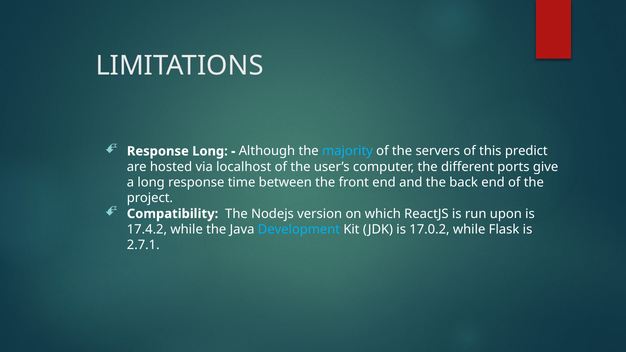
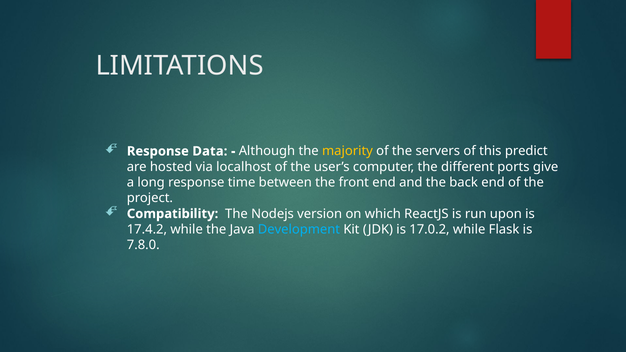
Response Long: Long -> Data
majority colour: light blue -> yellow
2.7.1: 2.7.1 -> 7.8.0
